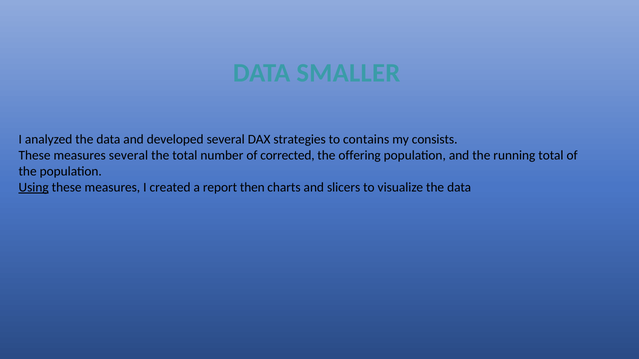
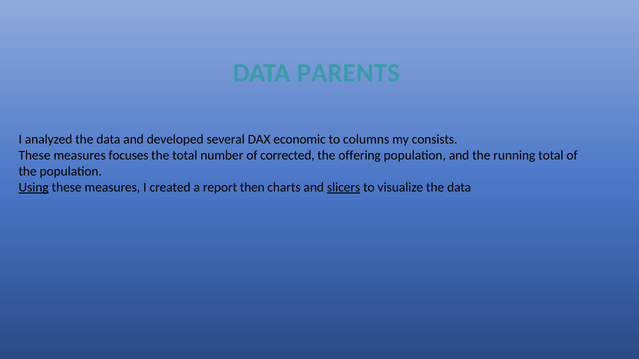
SMALLER: SMALLER -> PARENTS
strategies: strategies -> economic
contains: contains -> columns
measures several: several -> focuses
slicers underline: none -> present
